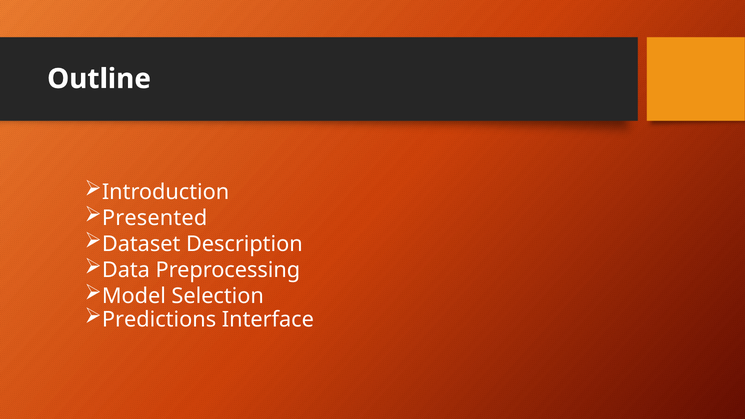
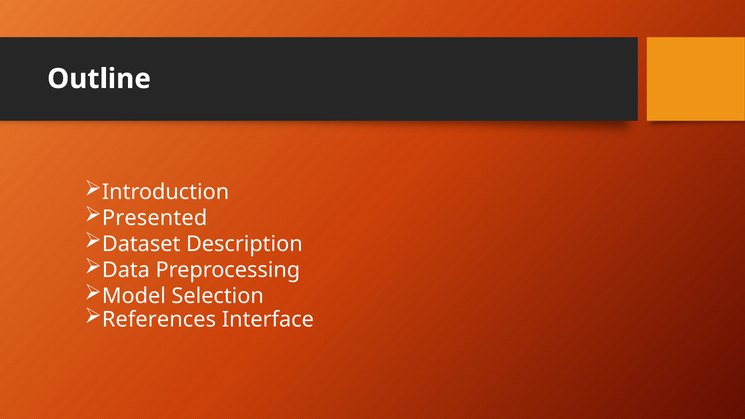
Predictions: Predictions -> References
